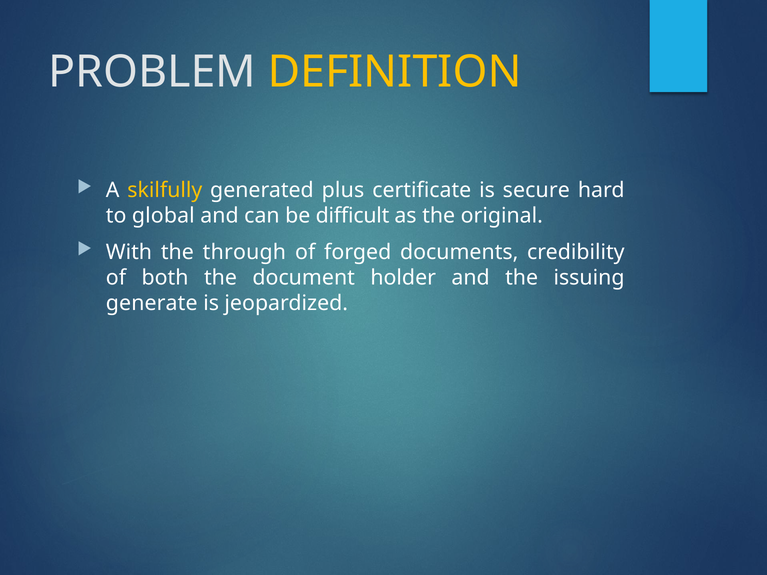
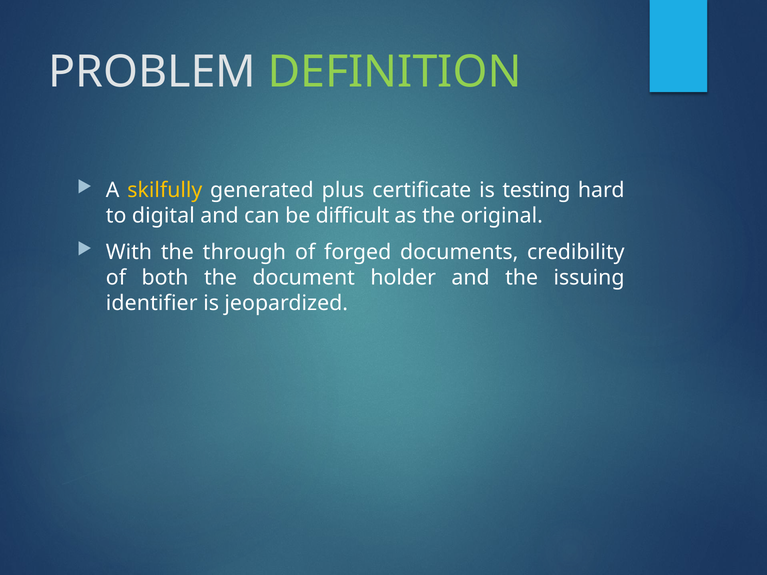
DEFINITION colour: yellow -> light green
secure: secure -> testing
global: global -> digital
generate: generate -> identifier
